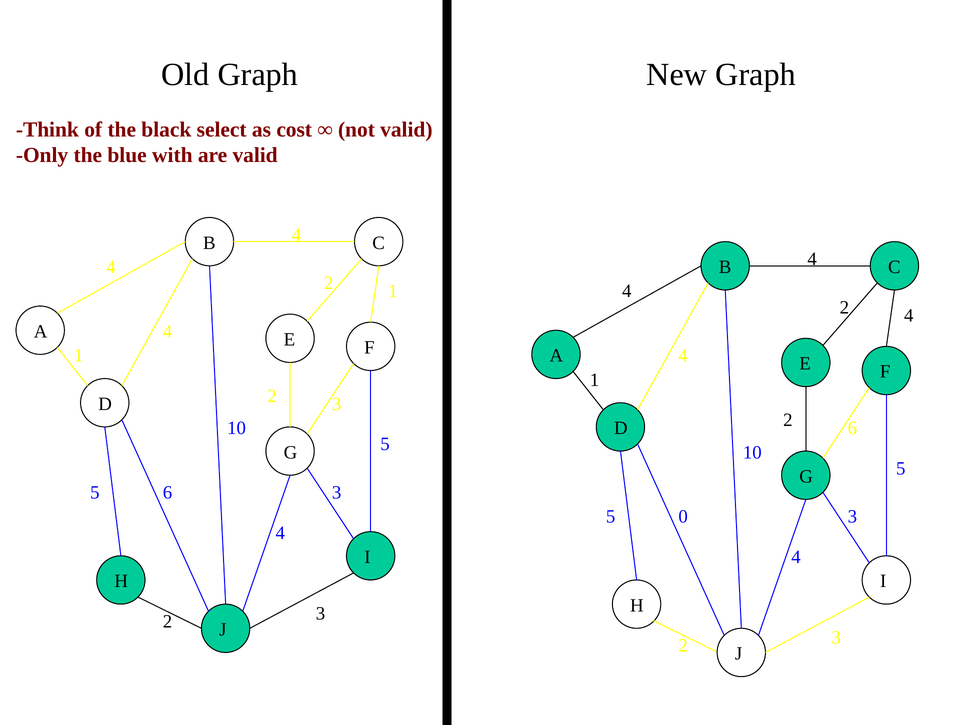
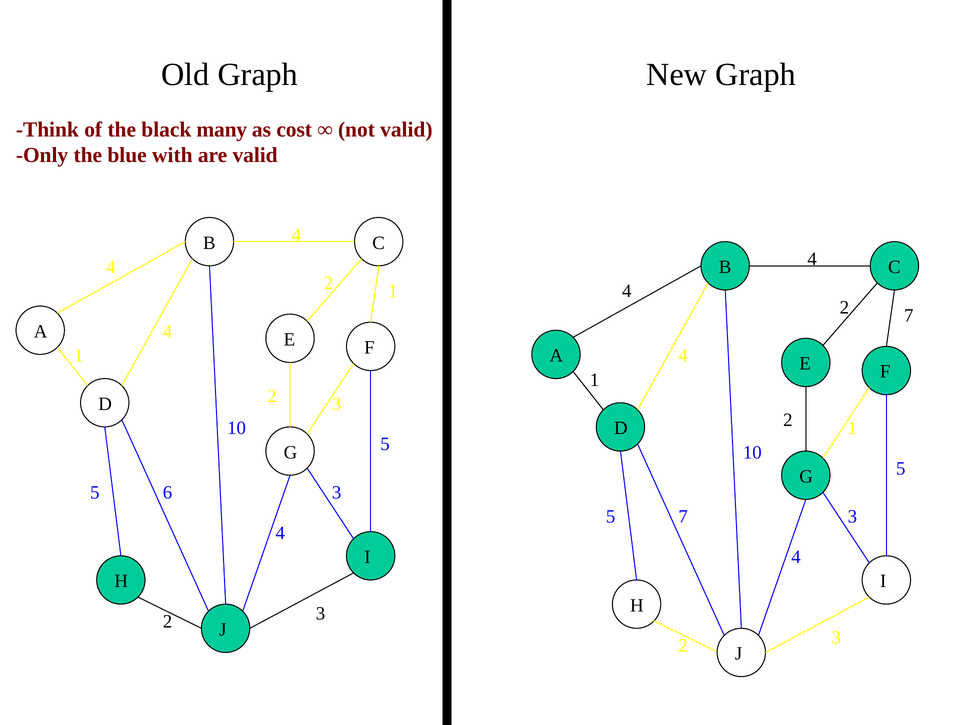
select: select -> many
2 4: 4 -> 7
6 at (852, 428): 6 -> 1
5 0: 0 -> 7
